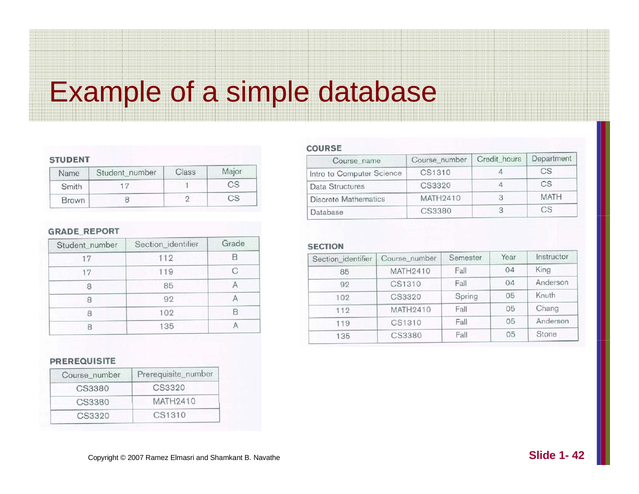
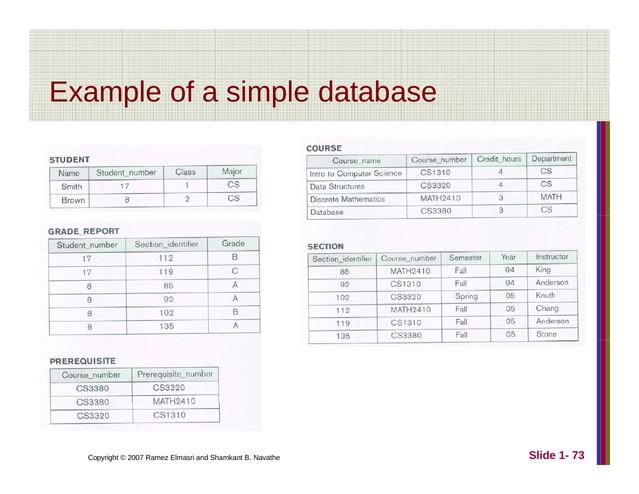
42: 42 -> 73
